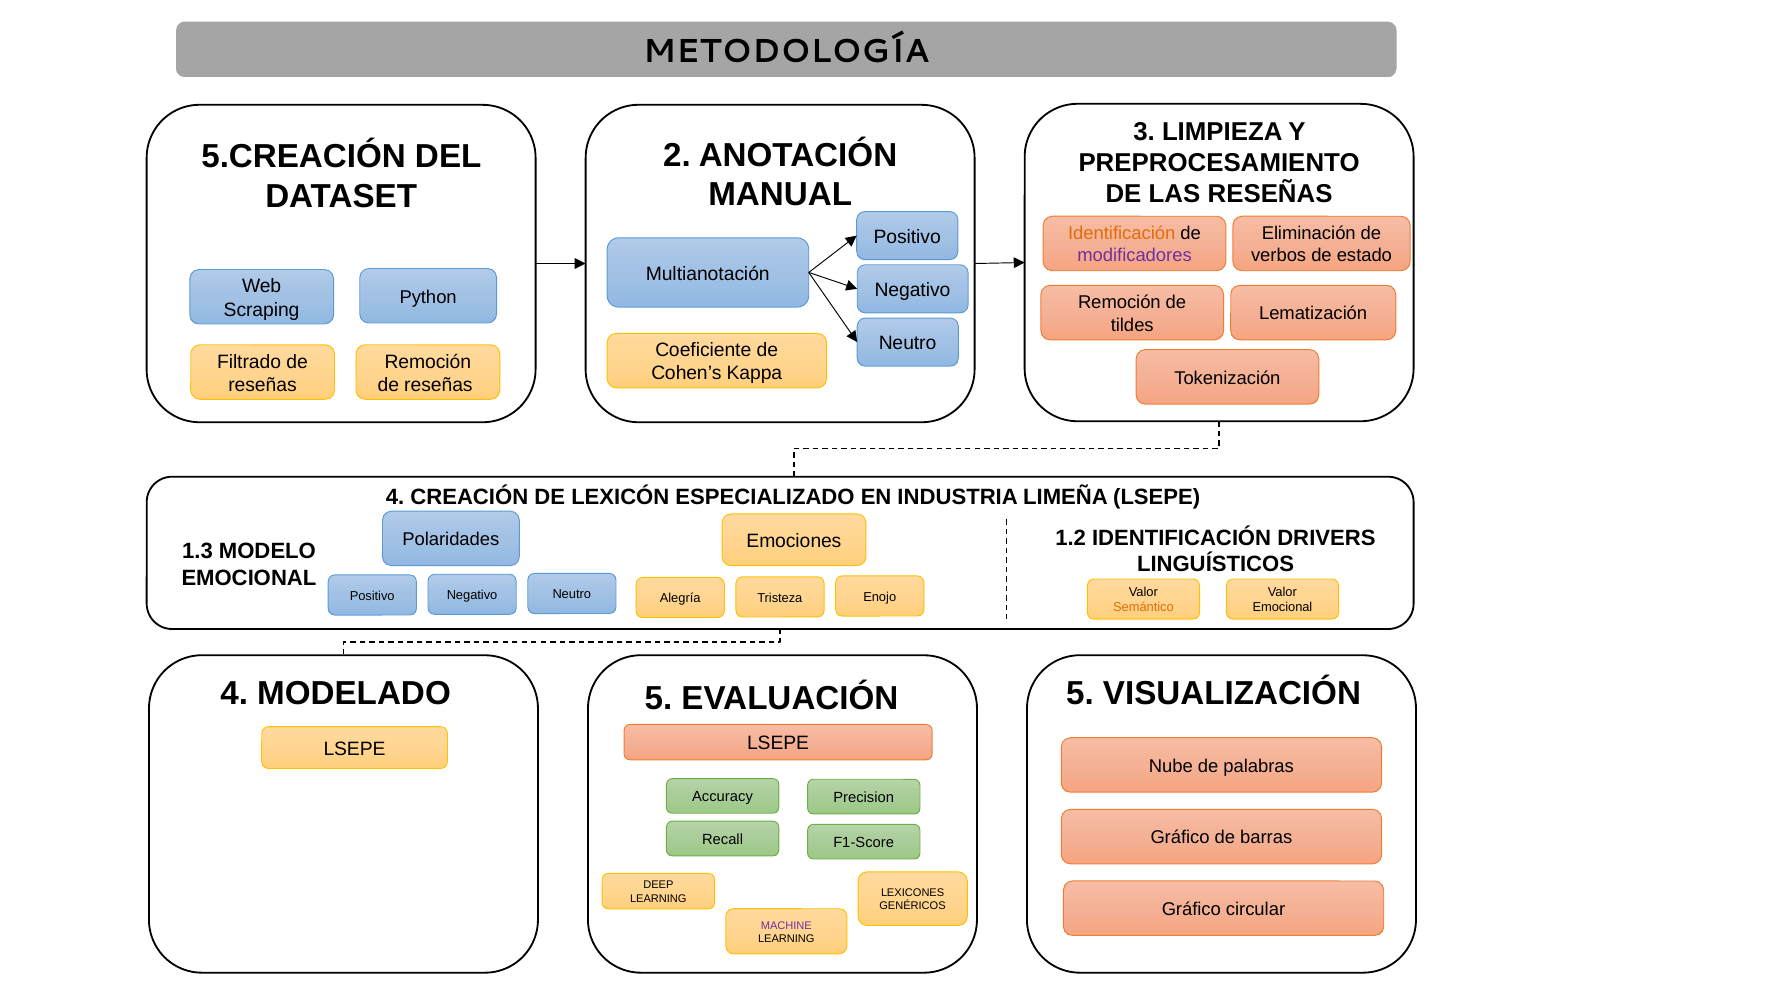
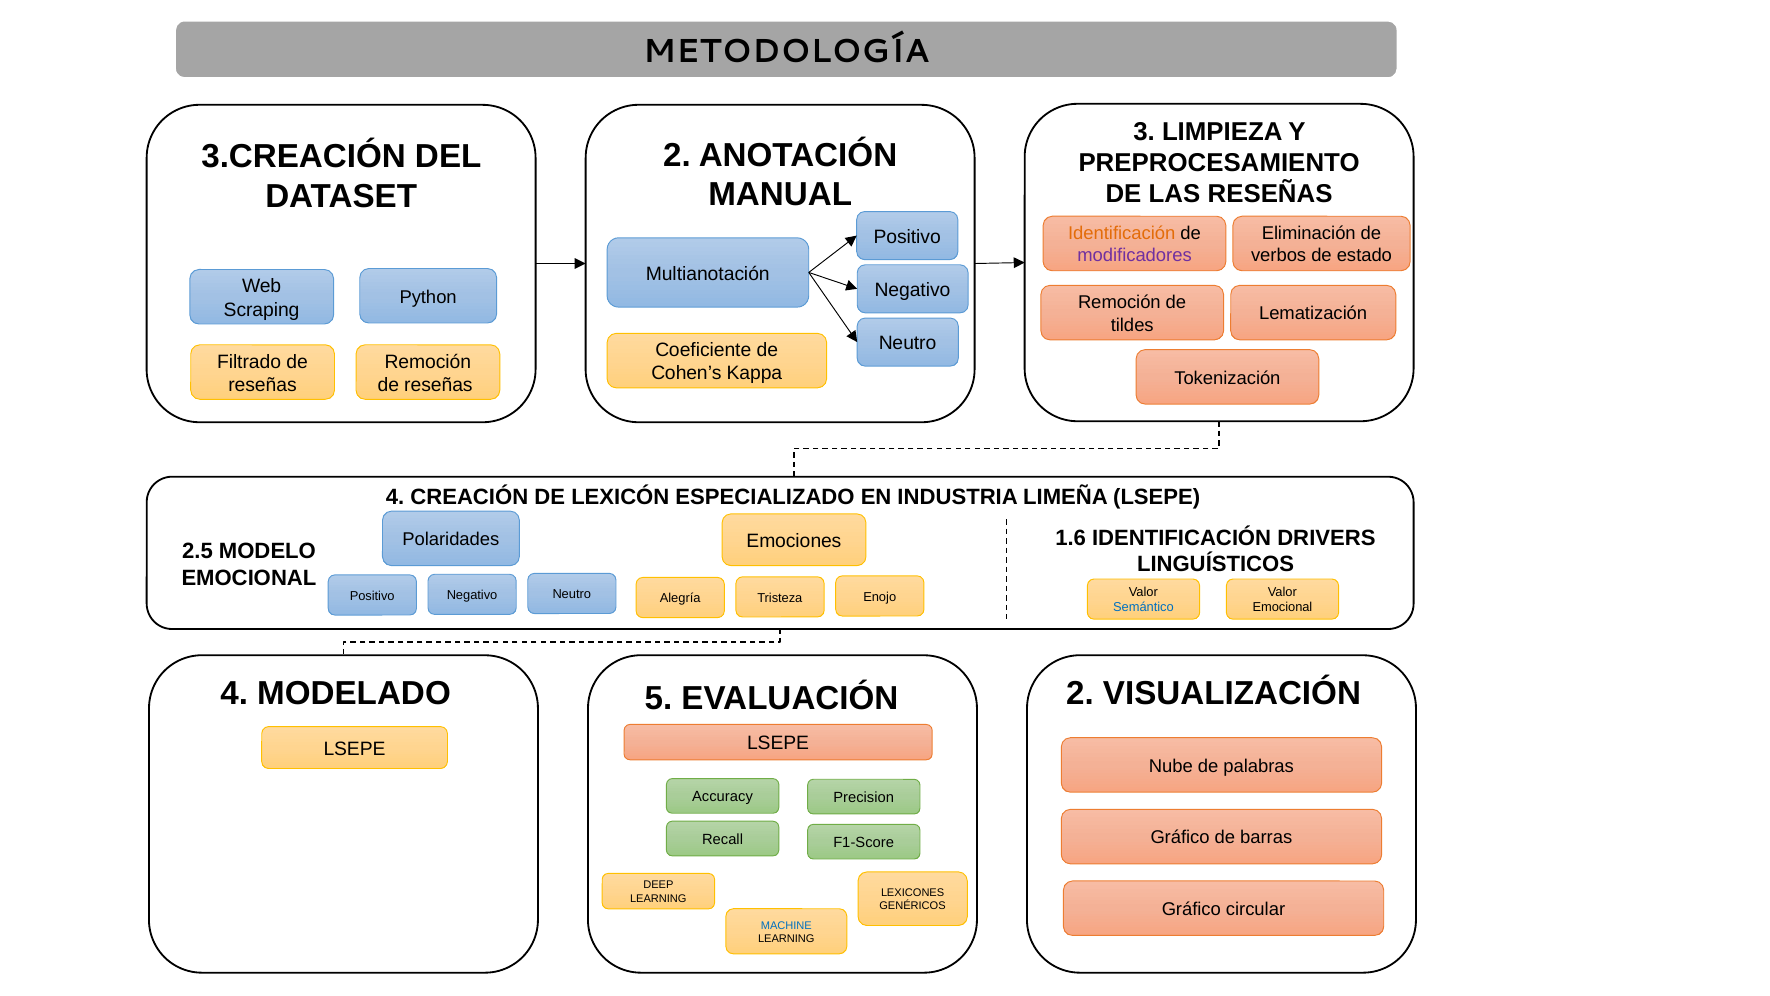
5.CREACIÓN: 5.CREACIÓN -> 3.CREACIÓN
1.2: 1.2 -> 1.6
1.3: 1.3 -> 2.5
Semántico colour: orange -> blue
EVALUACIÓN 5: 5 -> 2
MACHINE colour: purple -> blue
